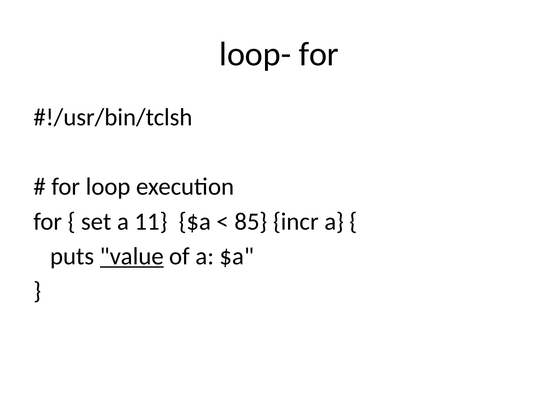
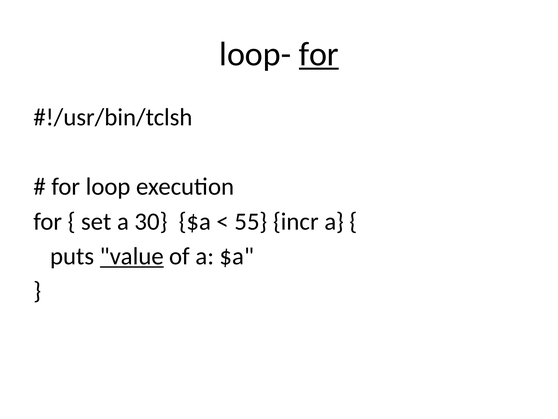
for at (319, 54) underline: none -> present
11: 11 -> 30
85: 85 -> 55
